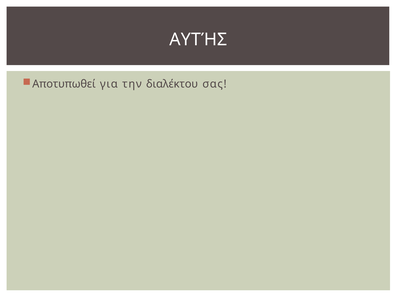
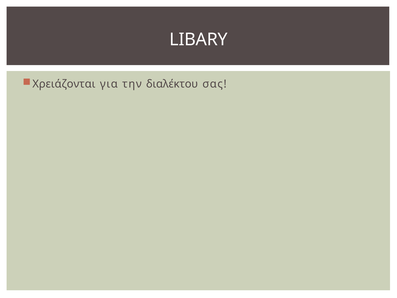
ΑΥΤΉΣ: ΑΥΤΉΣ -> LIBARY
Αποτυπωθεί: Αποτυπωθεί -> Χρειάζονται
